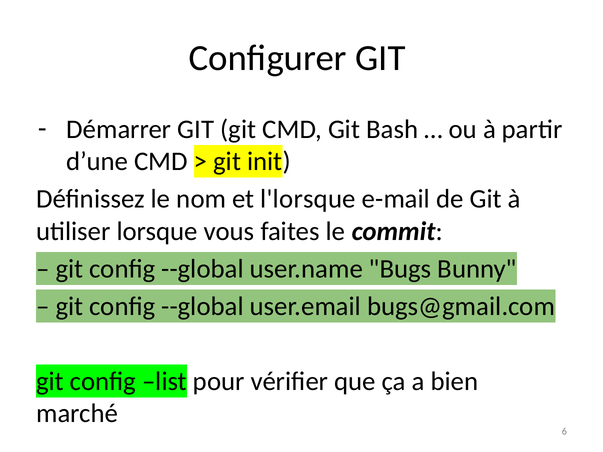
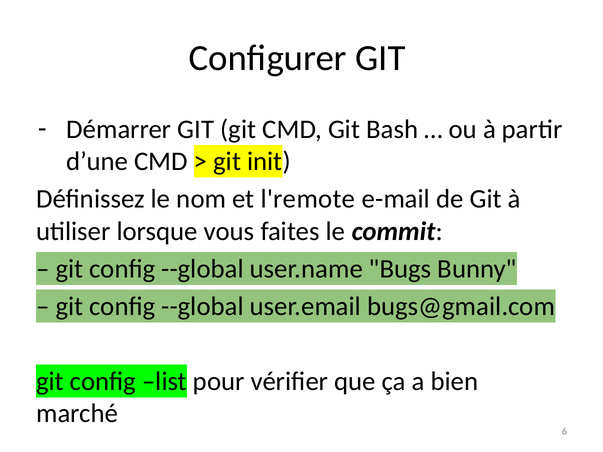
l'lorsque: l'lorsque -> l'remote
